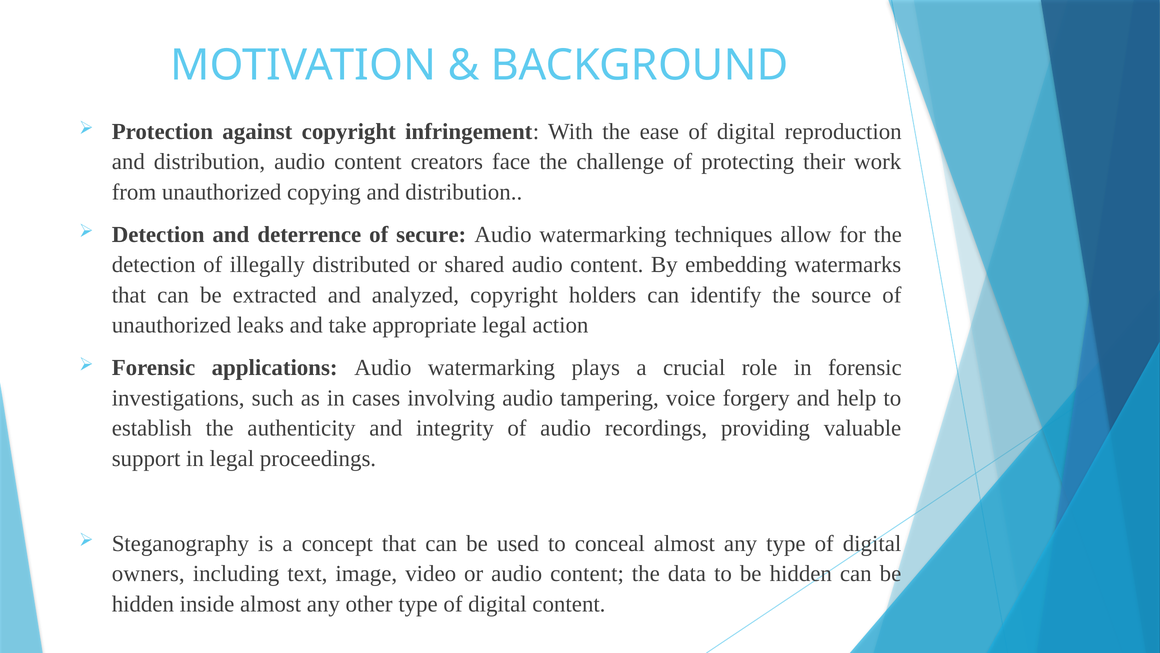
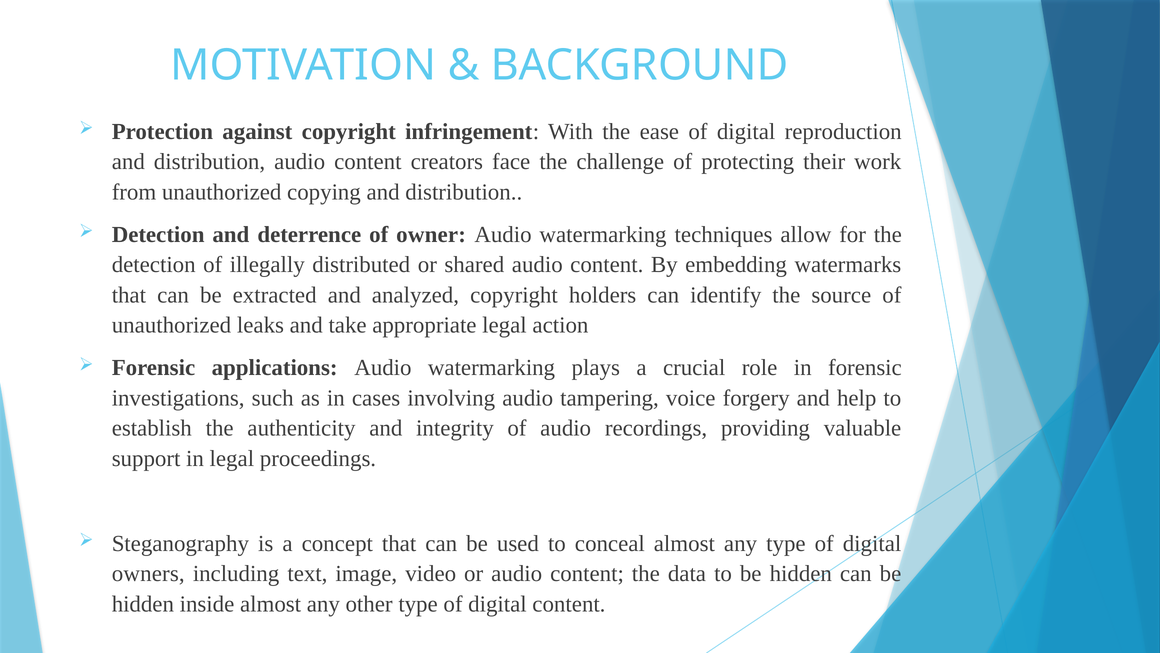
secure: secure -> owner
